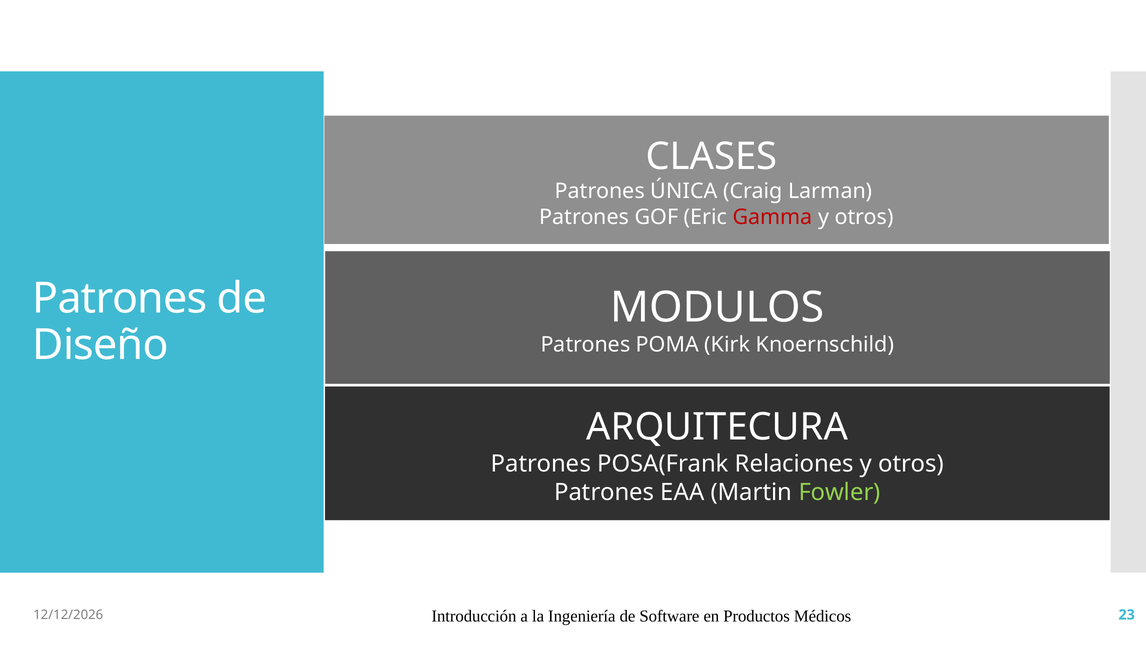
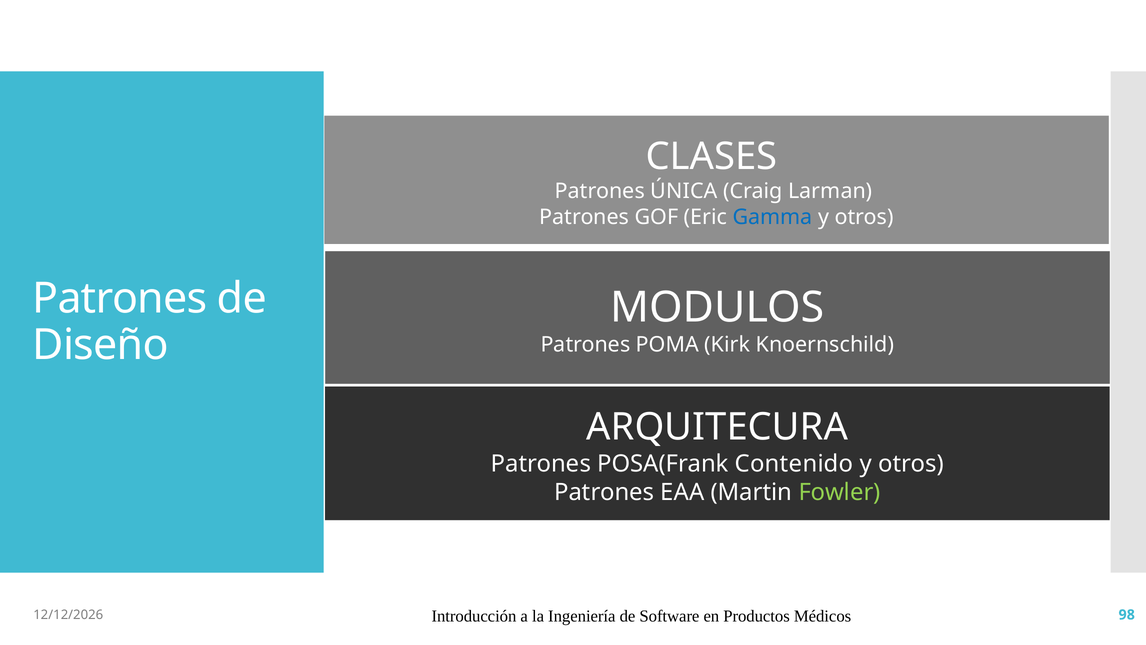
Gamma colour: red -> blue
Relaciones: Relaciones -> Contenido
23: 23 -> 98
